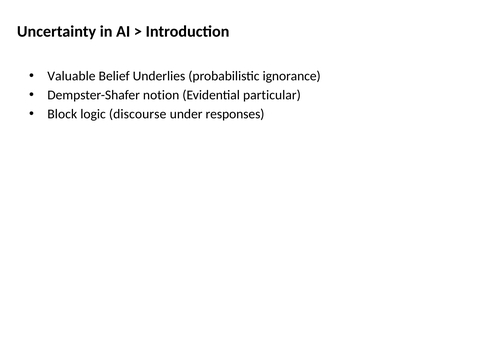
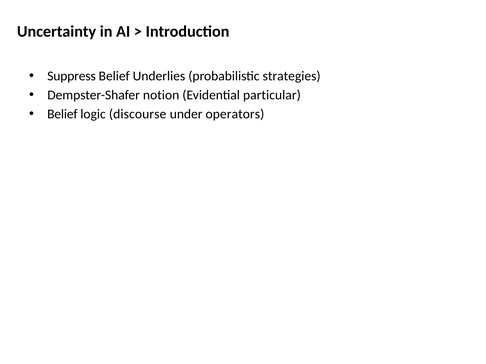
Valuable: Valuable -> Suppress
ignorance: ignorance -> strategies
Block at (62, 114): Block -> Belief
responses: responses -> operators
